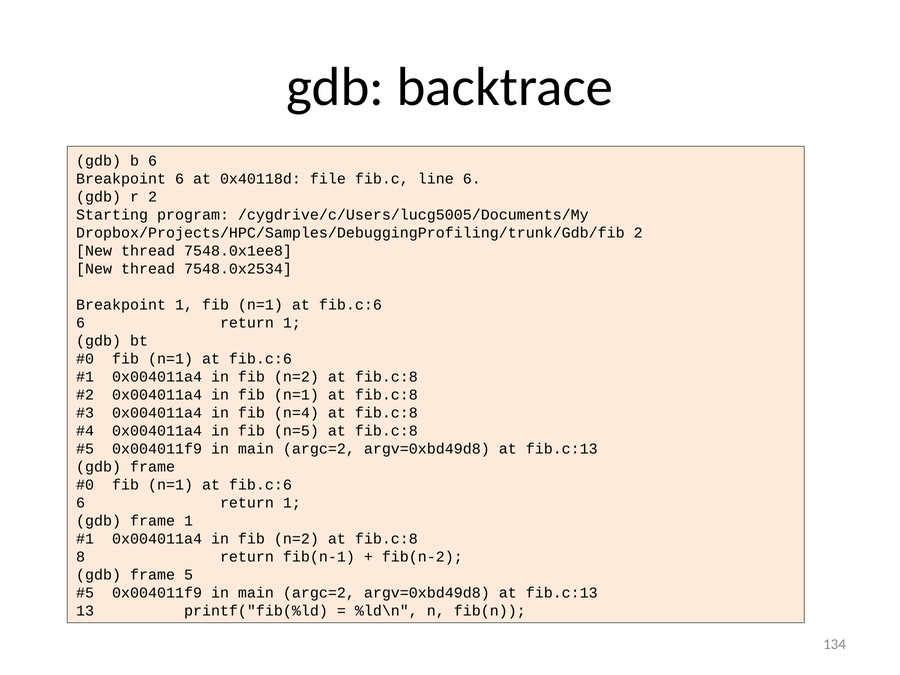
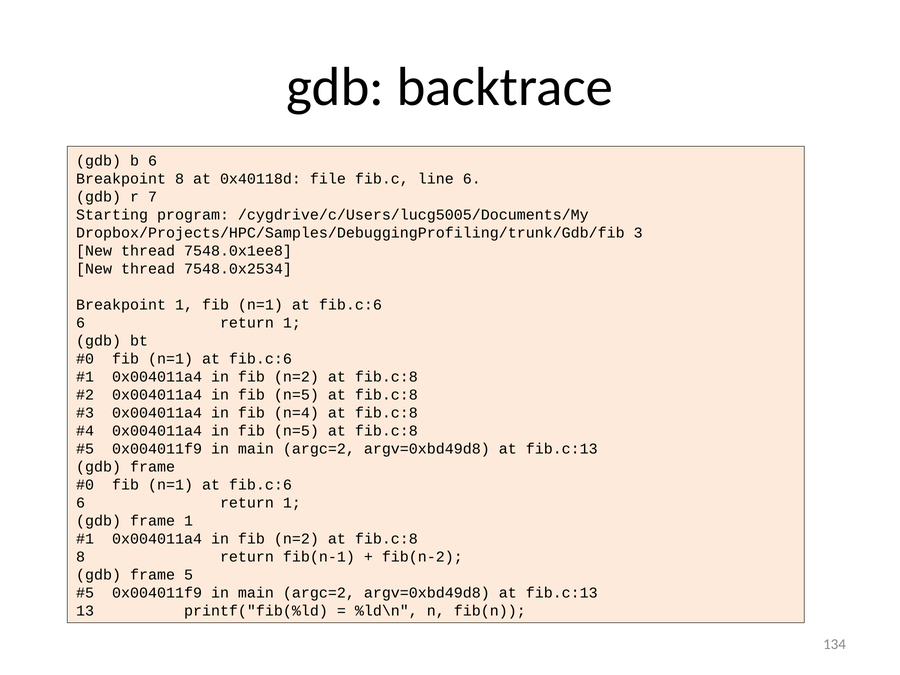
Breakpoint 6: 6 -> 8
r 2: 2 -> 7
Dropbox/Projects/HPC/Samples/DebuggingProfiling/trunk/Gdb/fib 2: 2 -> 3
n=1 at (296, 395): n=1 -> n=5
